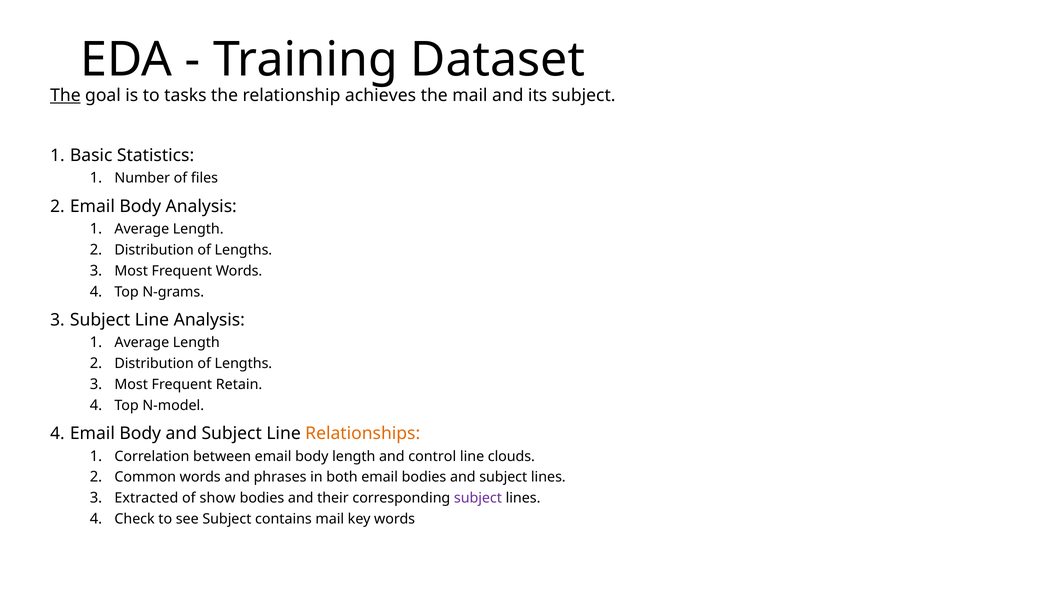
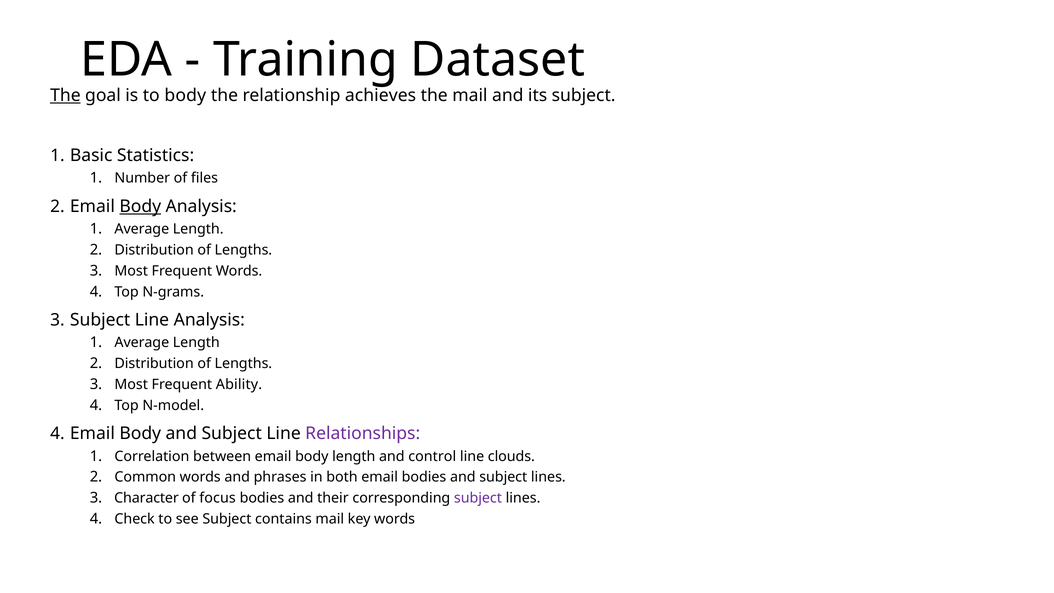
to tasks: tasks -> body
Body at (140, 206) underline: none -> present
Retain: Retain -> Ability
Relationships colour: orange -> purple
Extracted: Extracted -> Character
show: show -> focus
